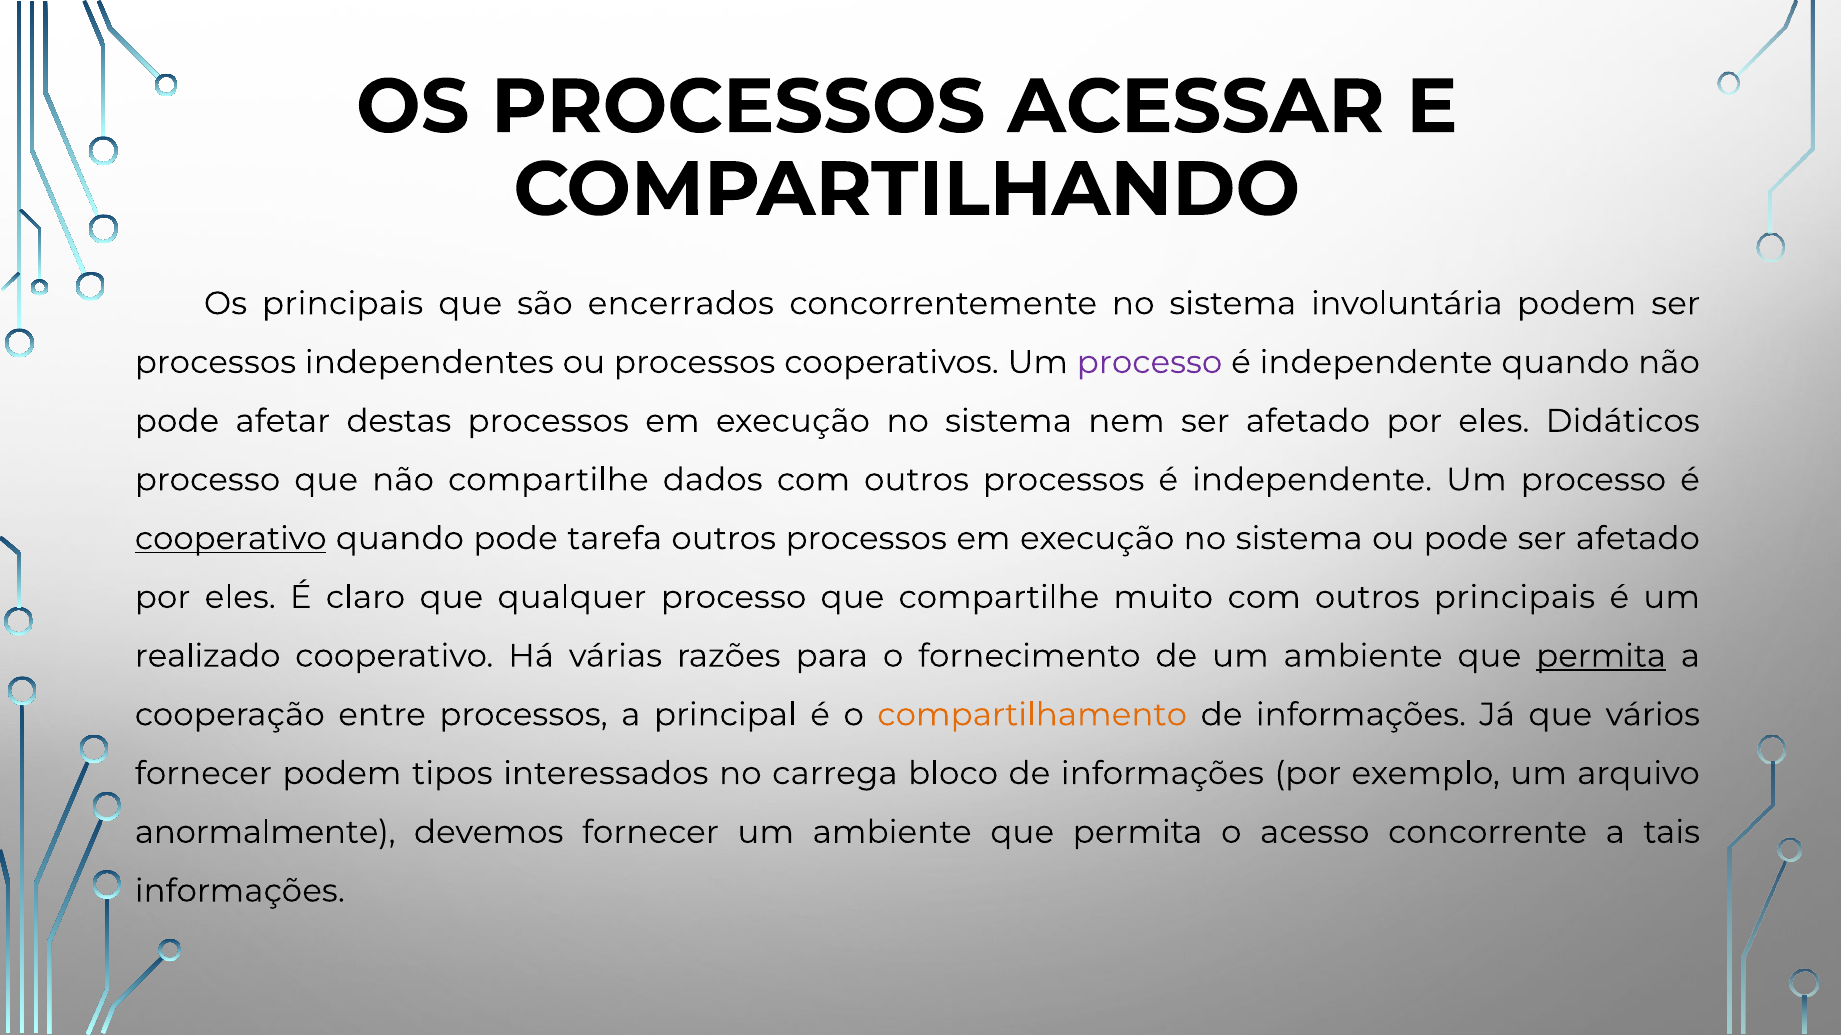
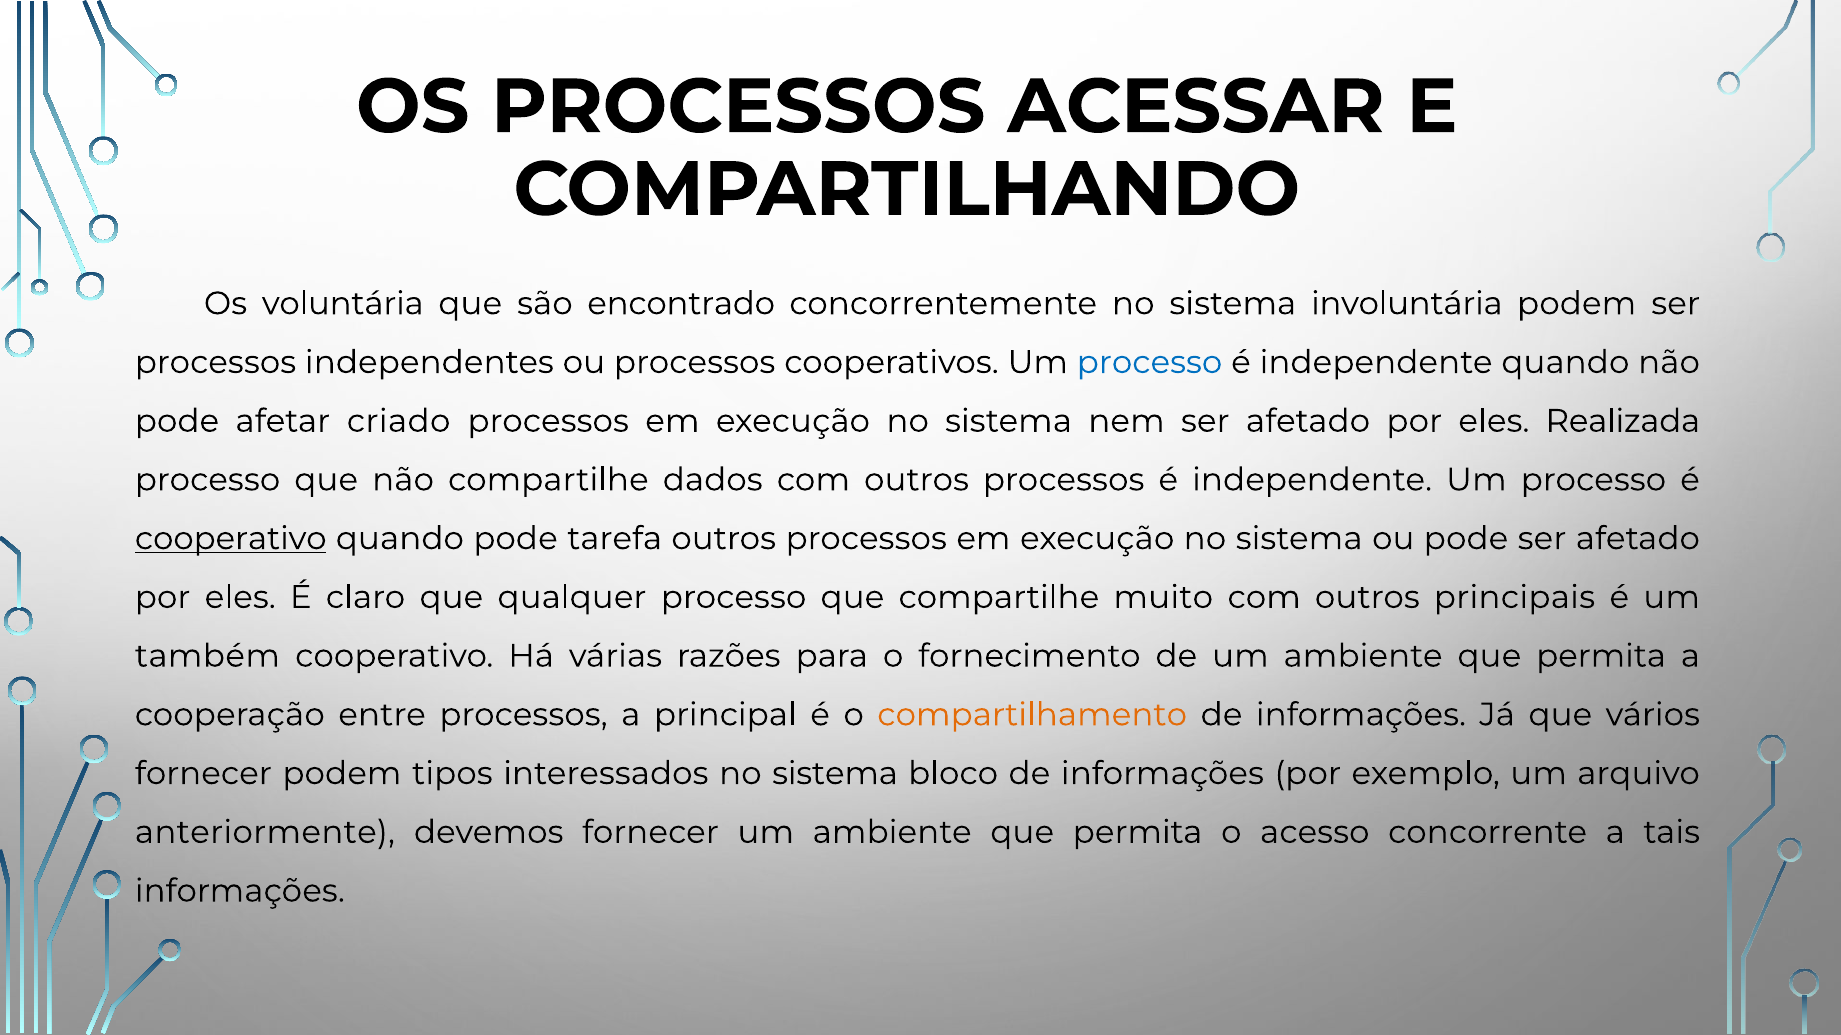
Os principais: principais -> voluntária
encerrados: encerrados -> encontrado
processo at (1150, 362) colour: purple -> blue
destas: destas -> criado
Didáticos: Didáticos -> Realizada
realizado: realizado -> também
permita at (1601, 656) underline: present -> none
interessados no carrega: carrega -> sistema
anormalmente: anormalmente -> anteriormente
